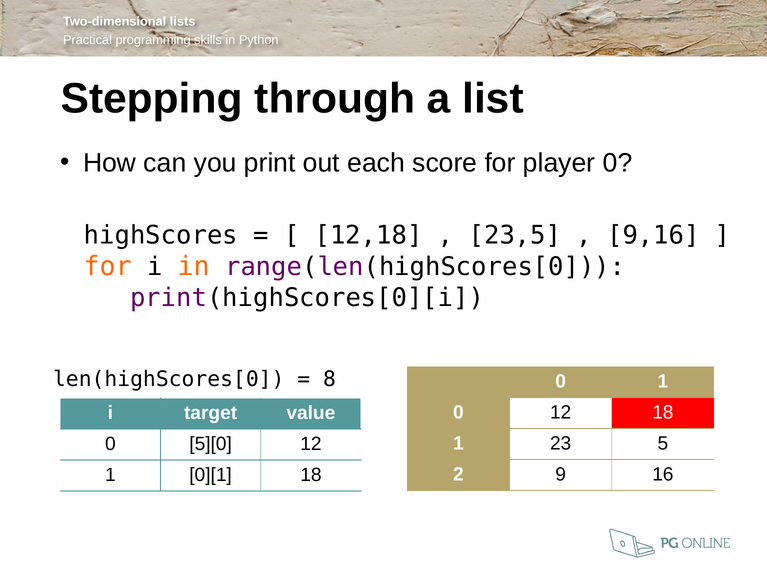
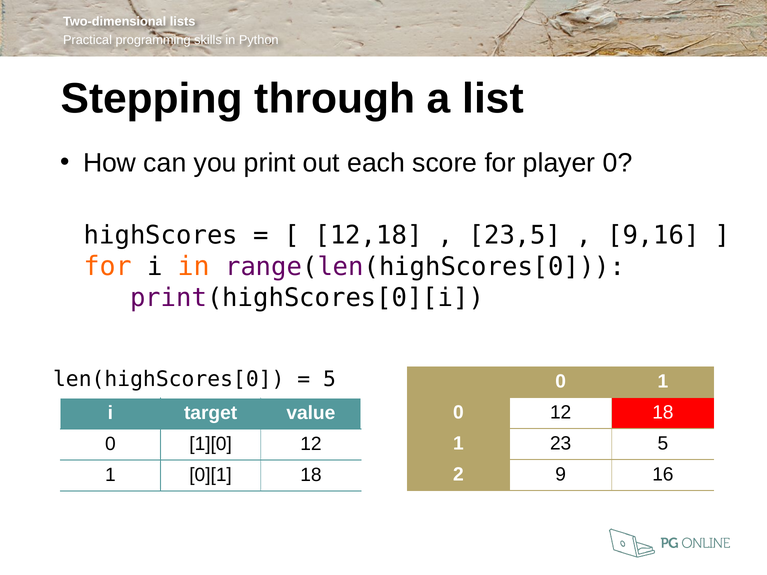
8 at (329, 379): 8 -> 5
5][0: 5][0 -> 1][0
